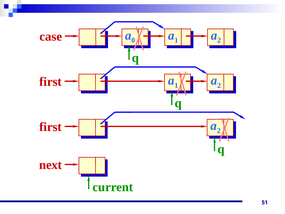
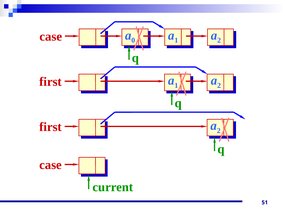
next at (51, 165): next -> case
